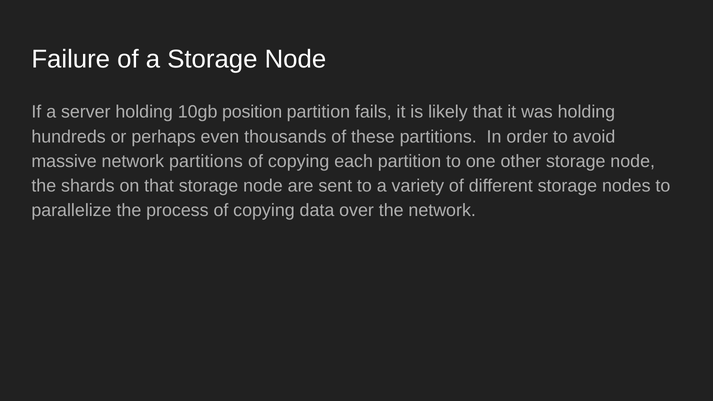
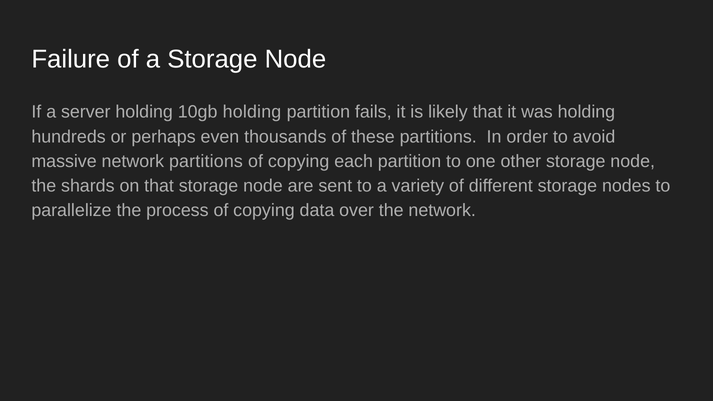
10gb position: position -> holding
